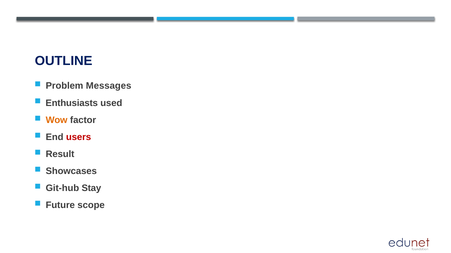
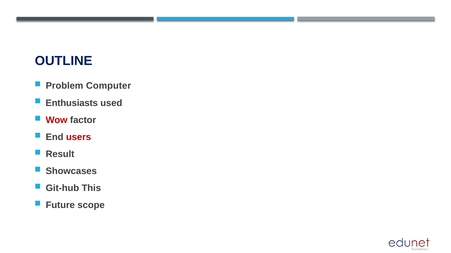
Messages: Messages -> Computer
Wow colour: orange -> red
Stay: Stay -> This
